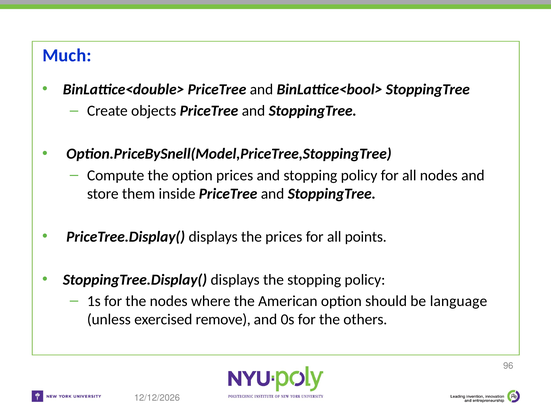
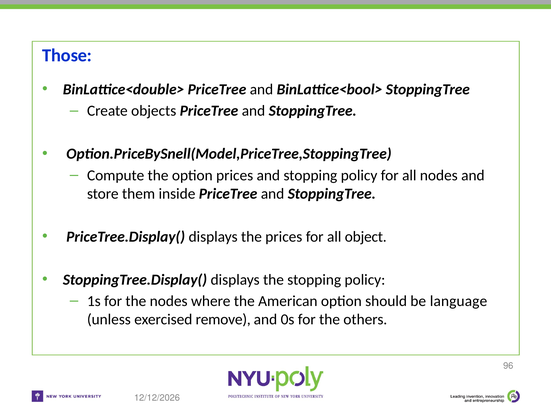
Much: Much -> Those
points: points -> object
